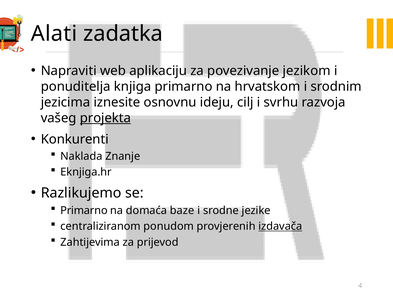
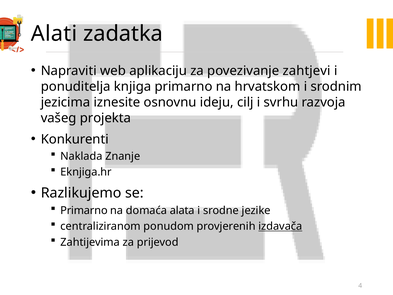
jezikom: jezikom -> zahtjevi
projekta underline: present -> none
baze: baze -> alata
